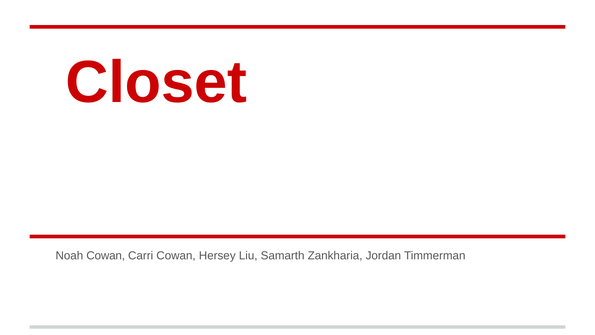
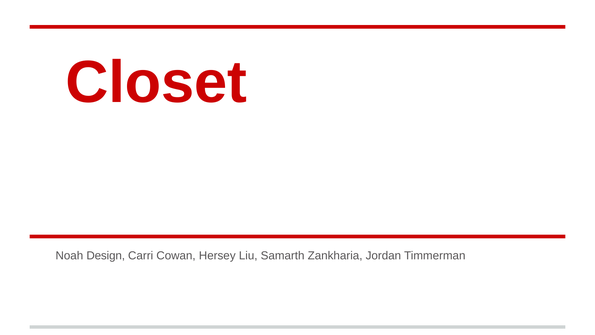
Noah Cowan: Cowan -> Design
